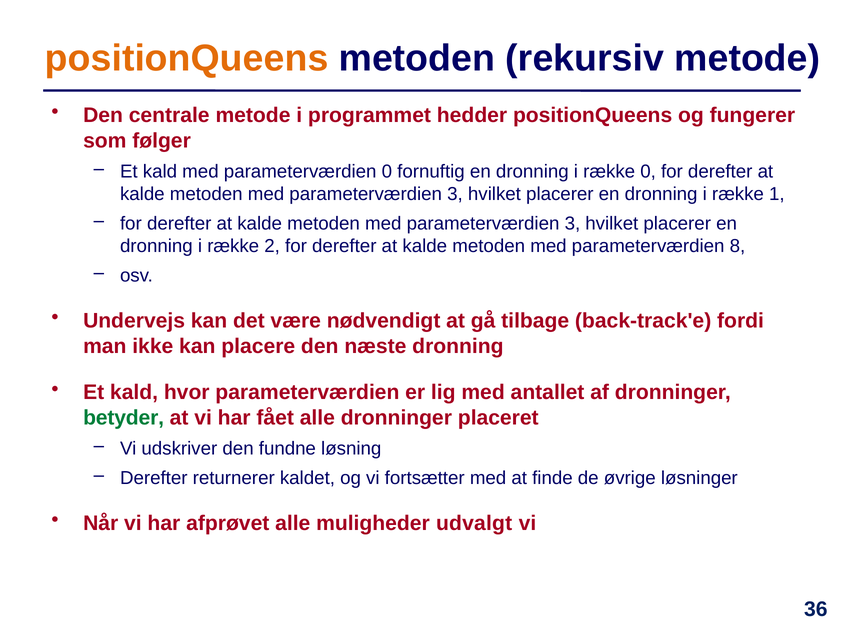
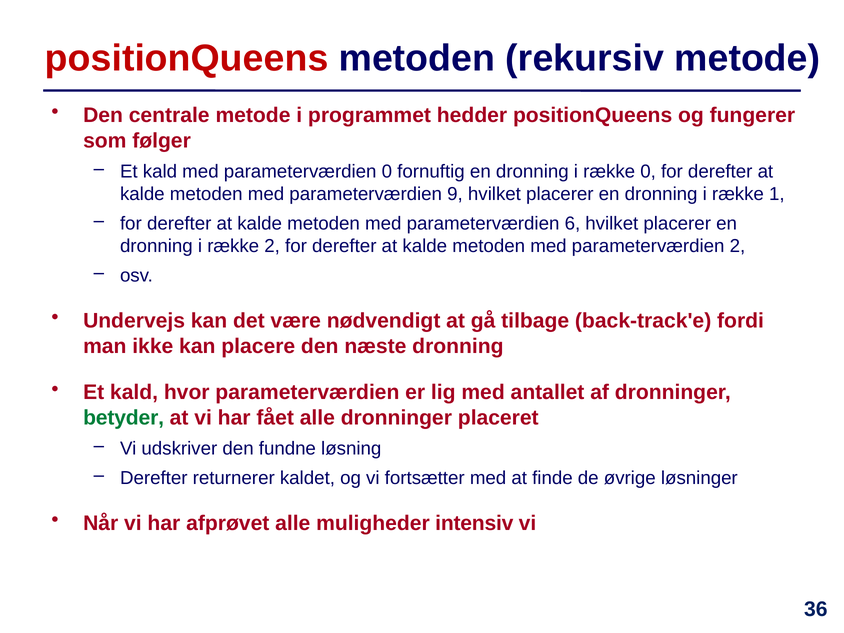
positionQueens at (187, 58) colour: orange -> red
3 at (455, 194): 3 -> 9
3 at (572, 224): 3 -> 6
parameterværdien 8: 8 -> 2
udvalgt: udvalgt -> intensiv
